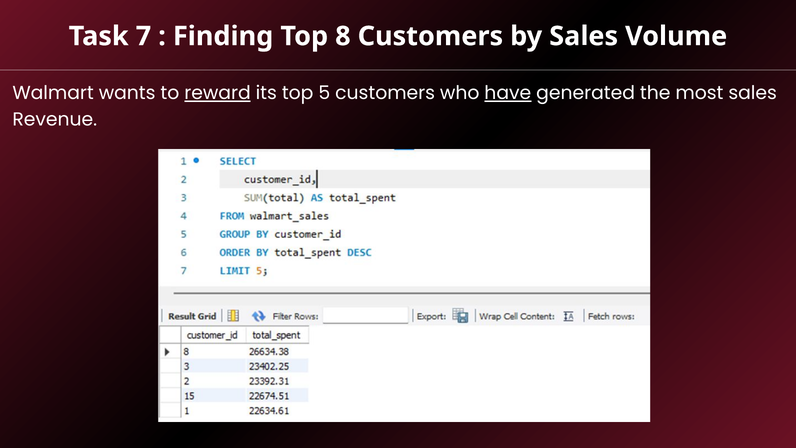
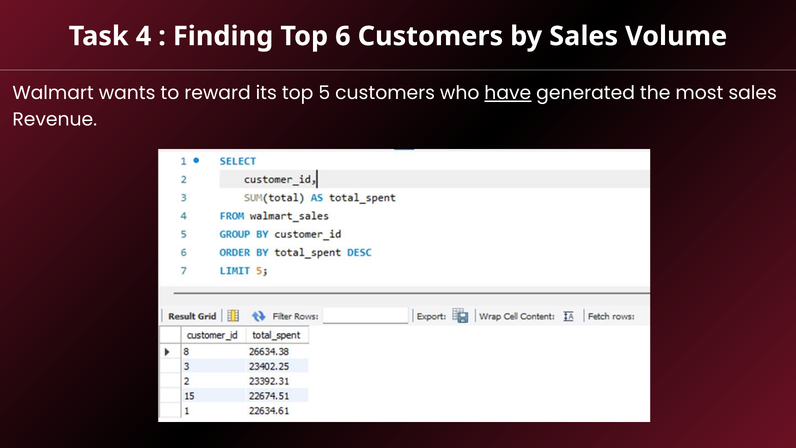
7: 7 -> 4
8: 8 -> 6
reward underline: present -> none
